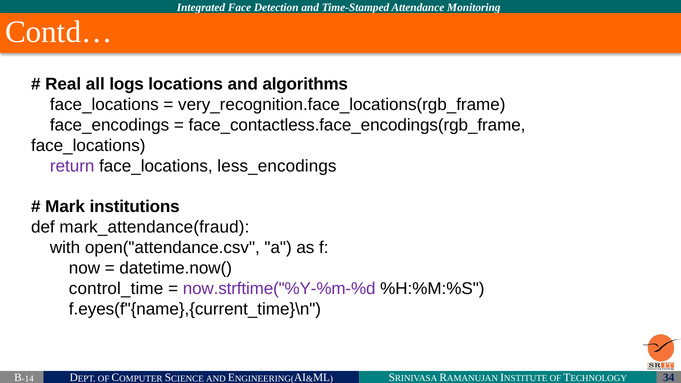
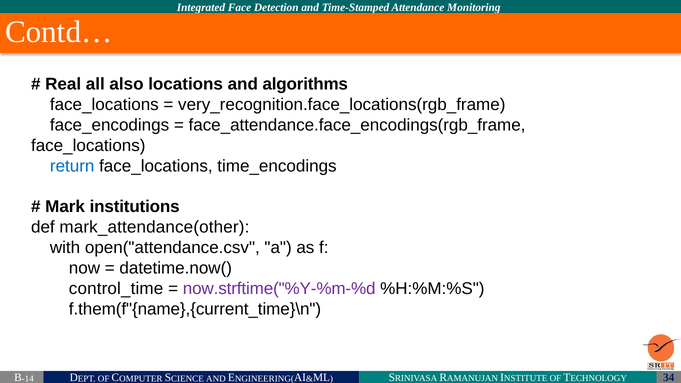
logs: logs -> also
face_contactless.face_encodings(rgb_frame: face_contactless.face_encodings(rgb_frame -> face_attendance.face_encodings(rgb_frame
return colour: purple -> blue
less_encodings: less_encodings -> time_encodings
mark_attendance(fraud: mark_attendance(fraud -> mark_attendance(other
f.eyes(f"{name},{current_time}\n: f.eyes(f"{name},{current_time}\n -> f.them(f"{name},{current_time}\n
